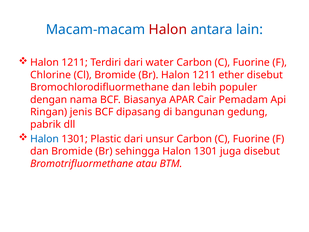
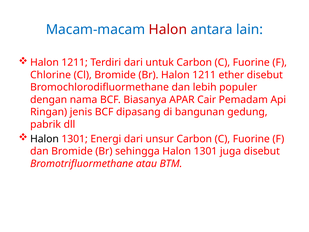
water: water -> untuk
Halon at (44, 139) colour: blue -> black
Plastic: Plastic -> Energi
